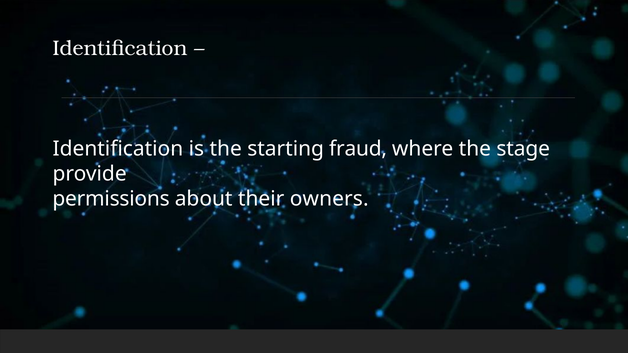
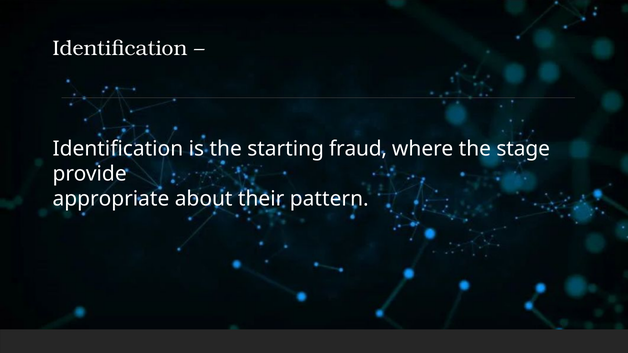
permissions: permissions -> appropriate
owners: owners -> pattern
